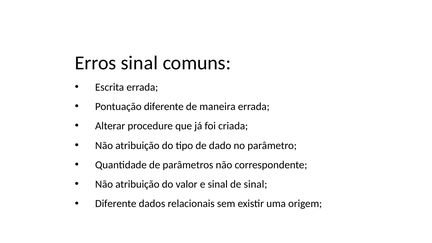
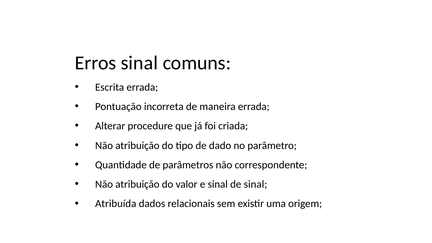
Pontuação diferente: diferente -> incorreta
Diferente at (116, 204): Diferente -> Atribuída
